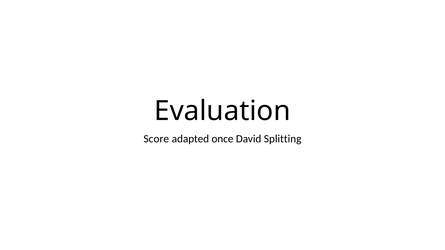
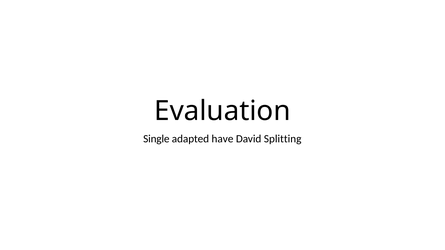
Score: Score -> Single
once: once -> have
